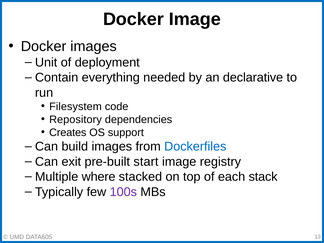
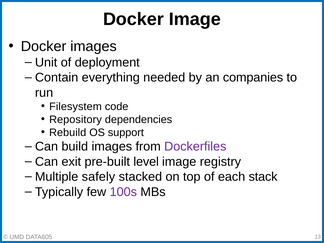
declarative: declarative -> companies
Creates: Creates -> Rebuild
Dockerfiles colour: blue -> purple
start: start -> level
where: where -> safely
